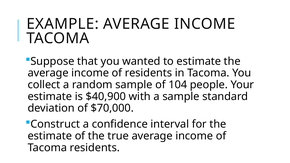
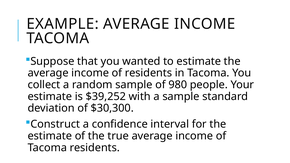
104: 104 -> 980
$40,900: $40,900 -> $39,252
$70,000: $70,000 -> $30,300
